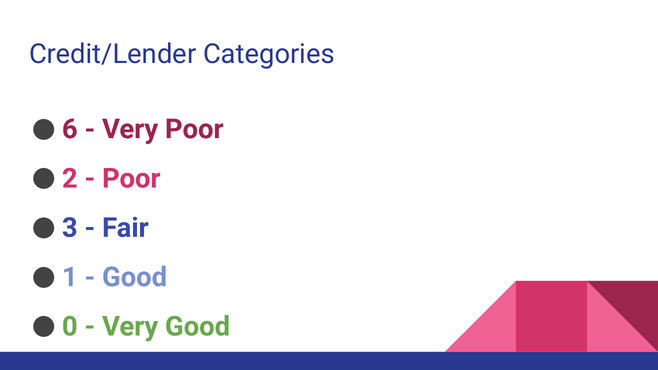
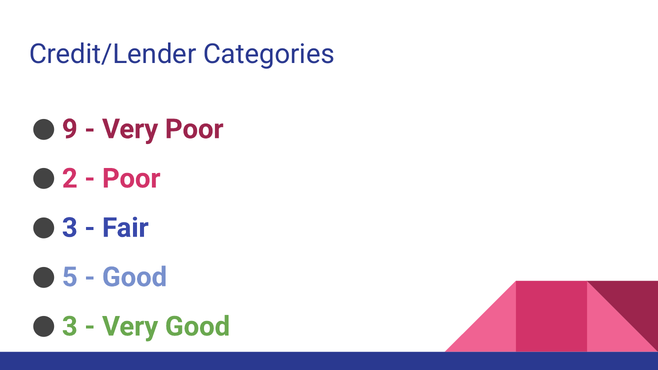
6: 6 -> 9
1: 1 -> 5
0 at (70, 327): 0 -> 3
